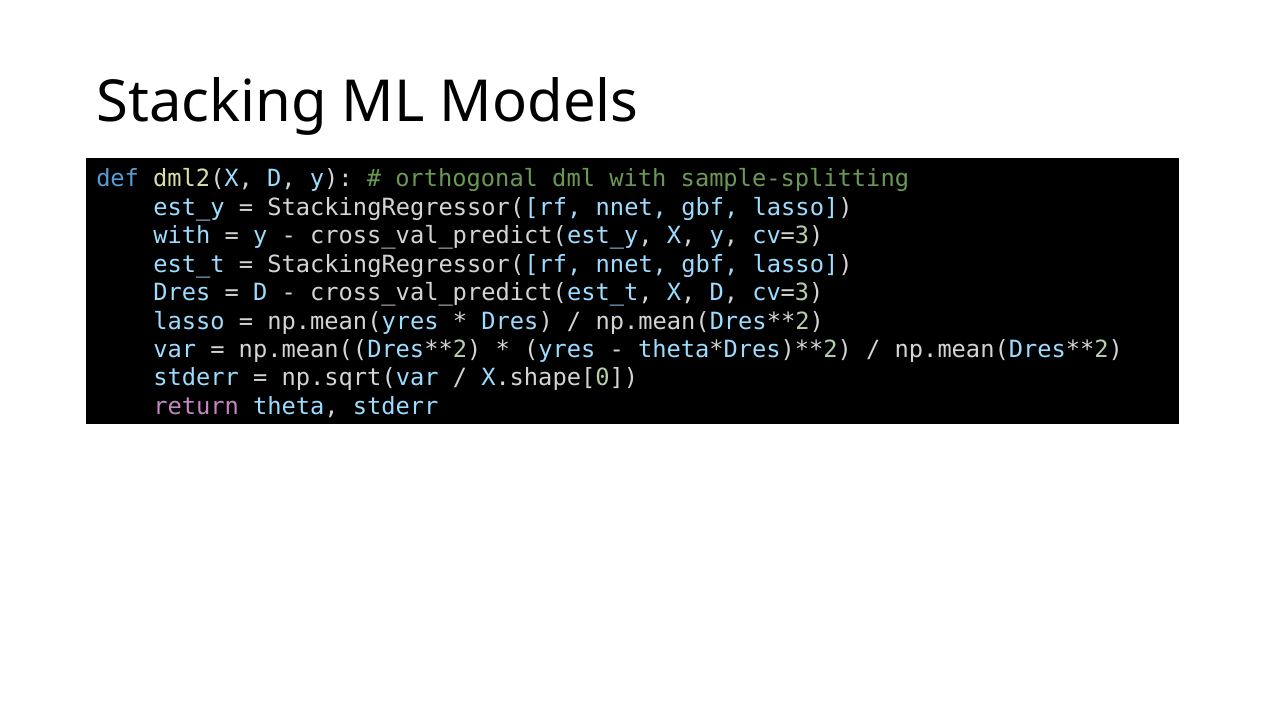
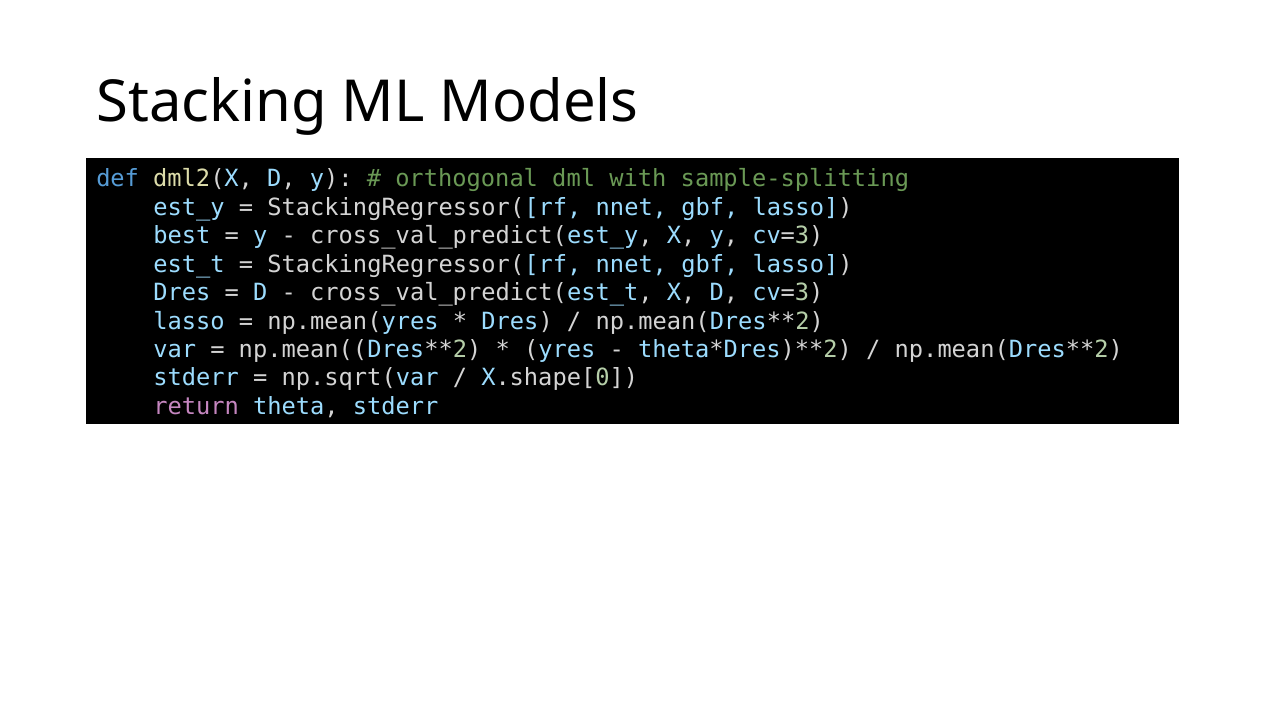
with at (182, 236): with -> best
